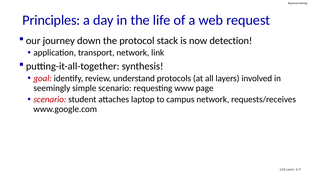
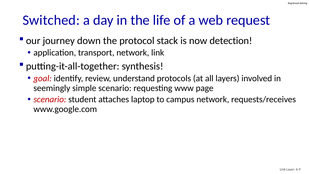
Principles: Principles -> Switched
